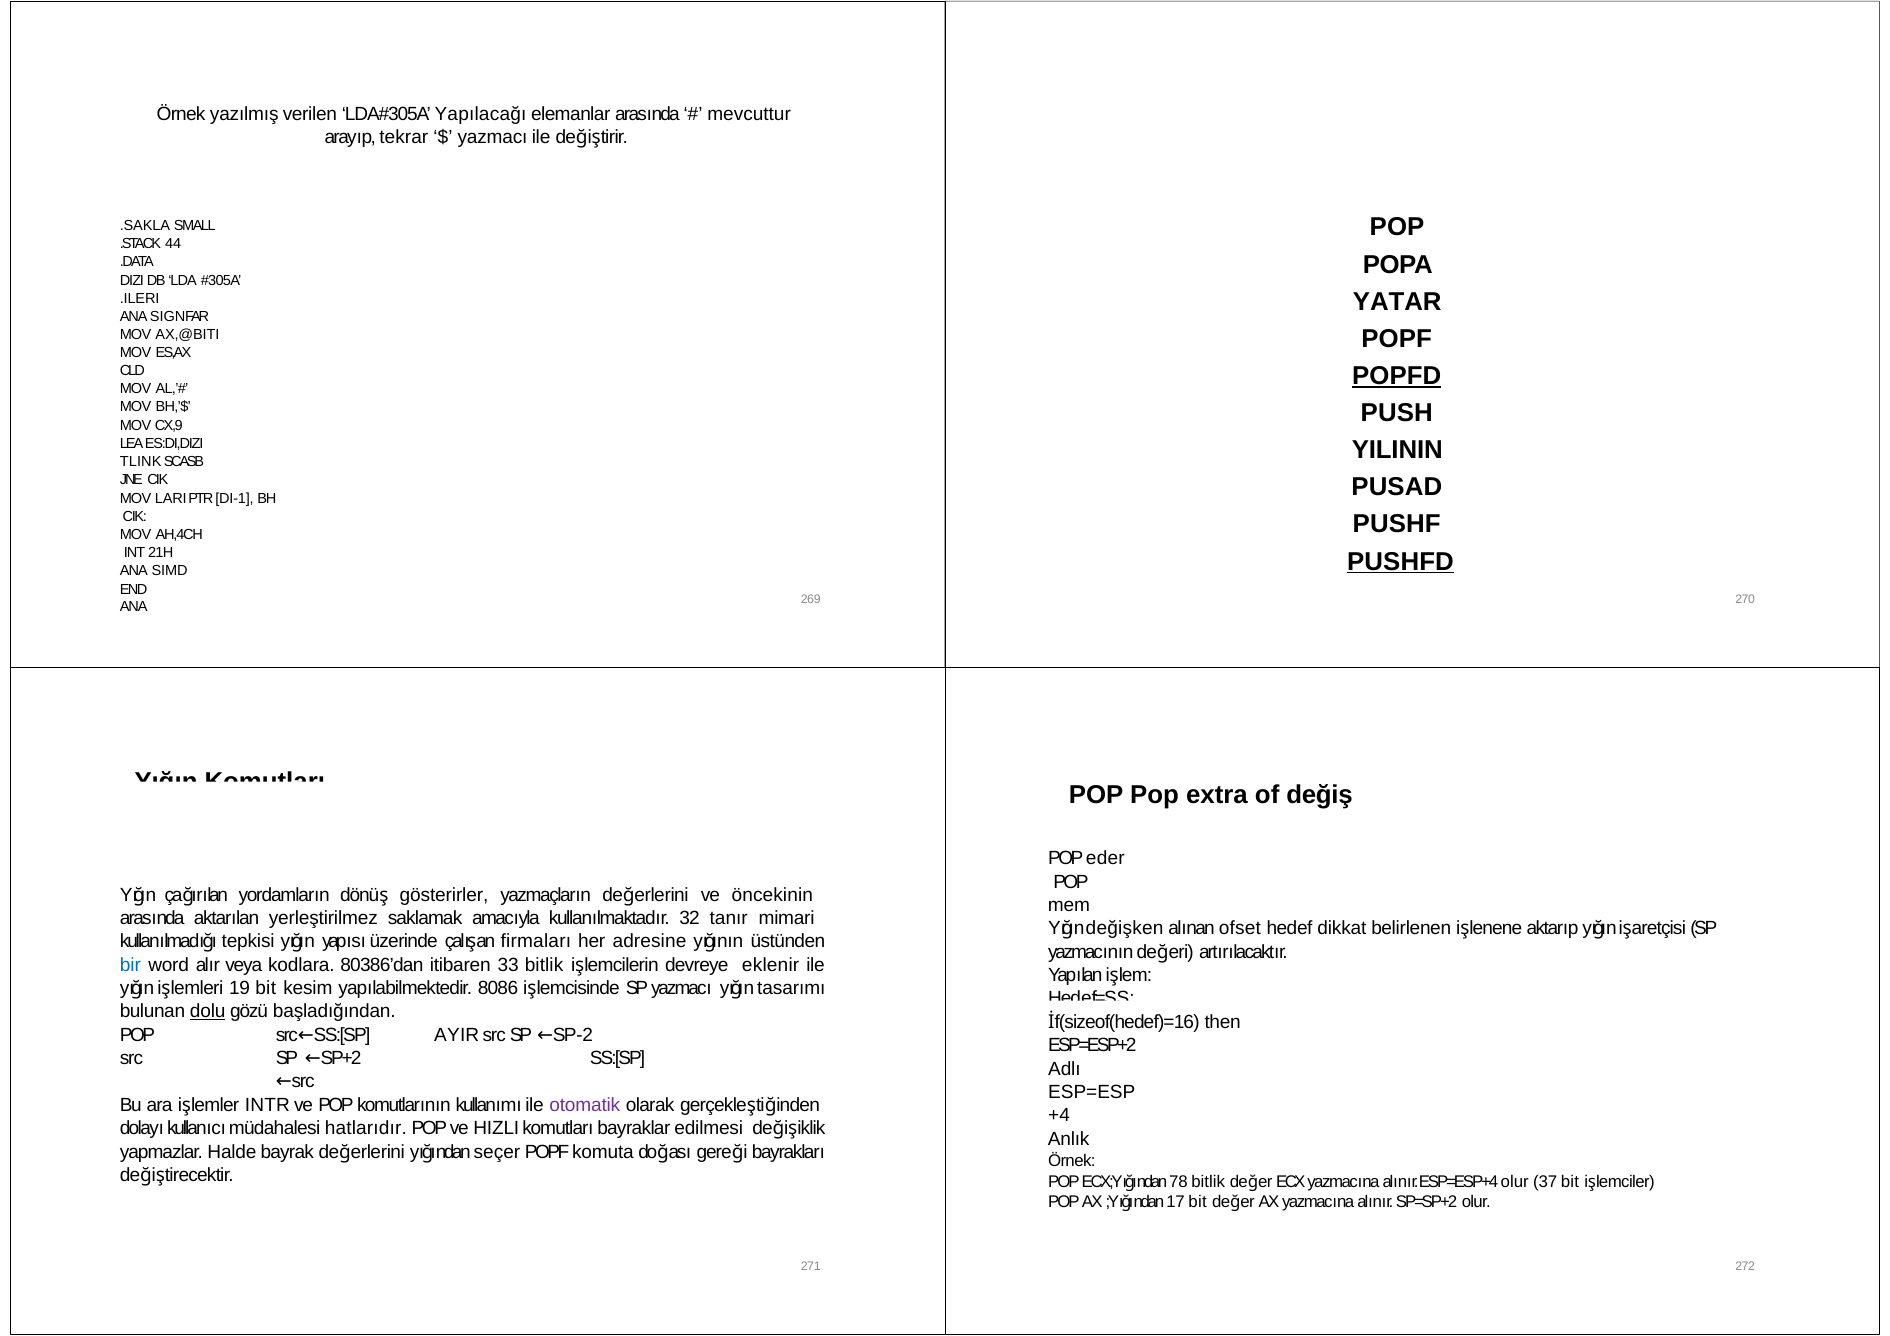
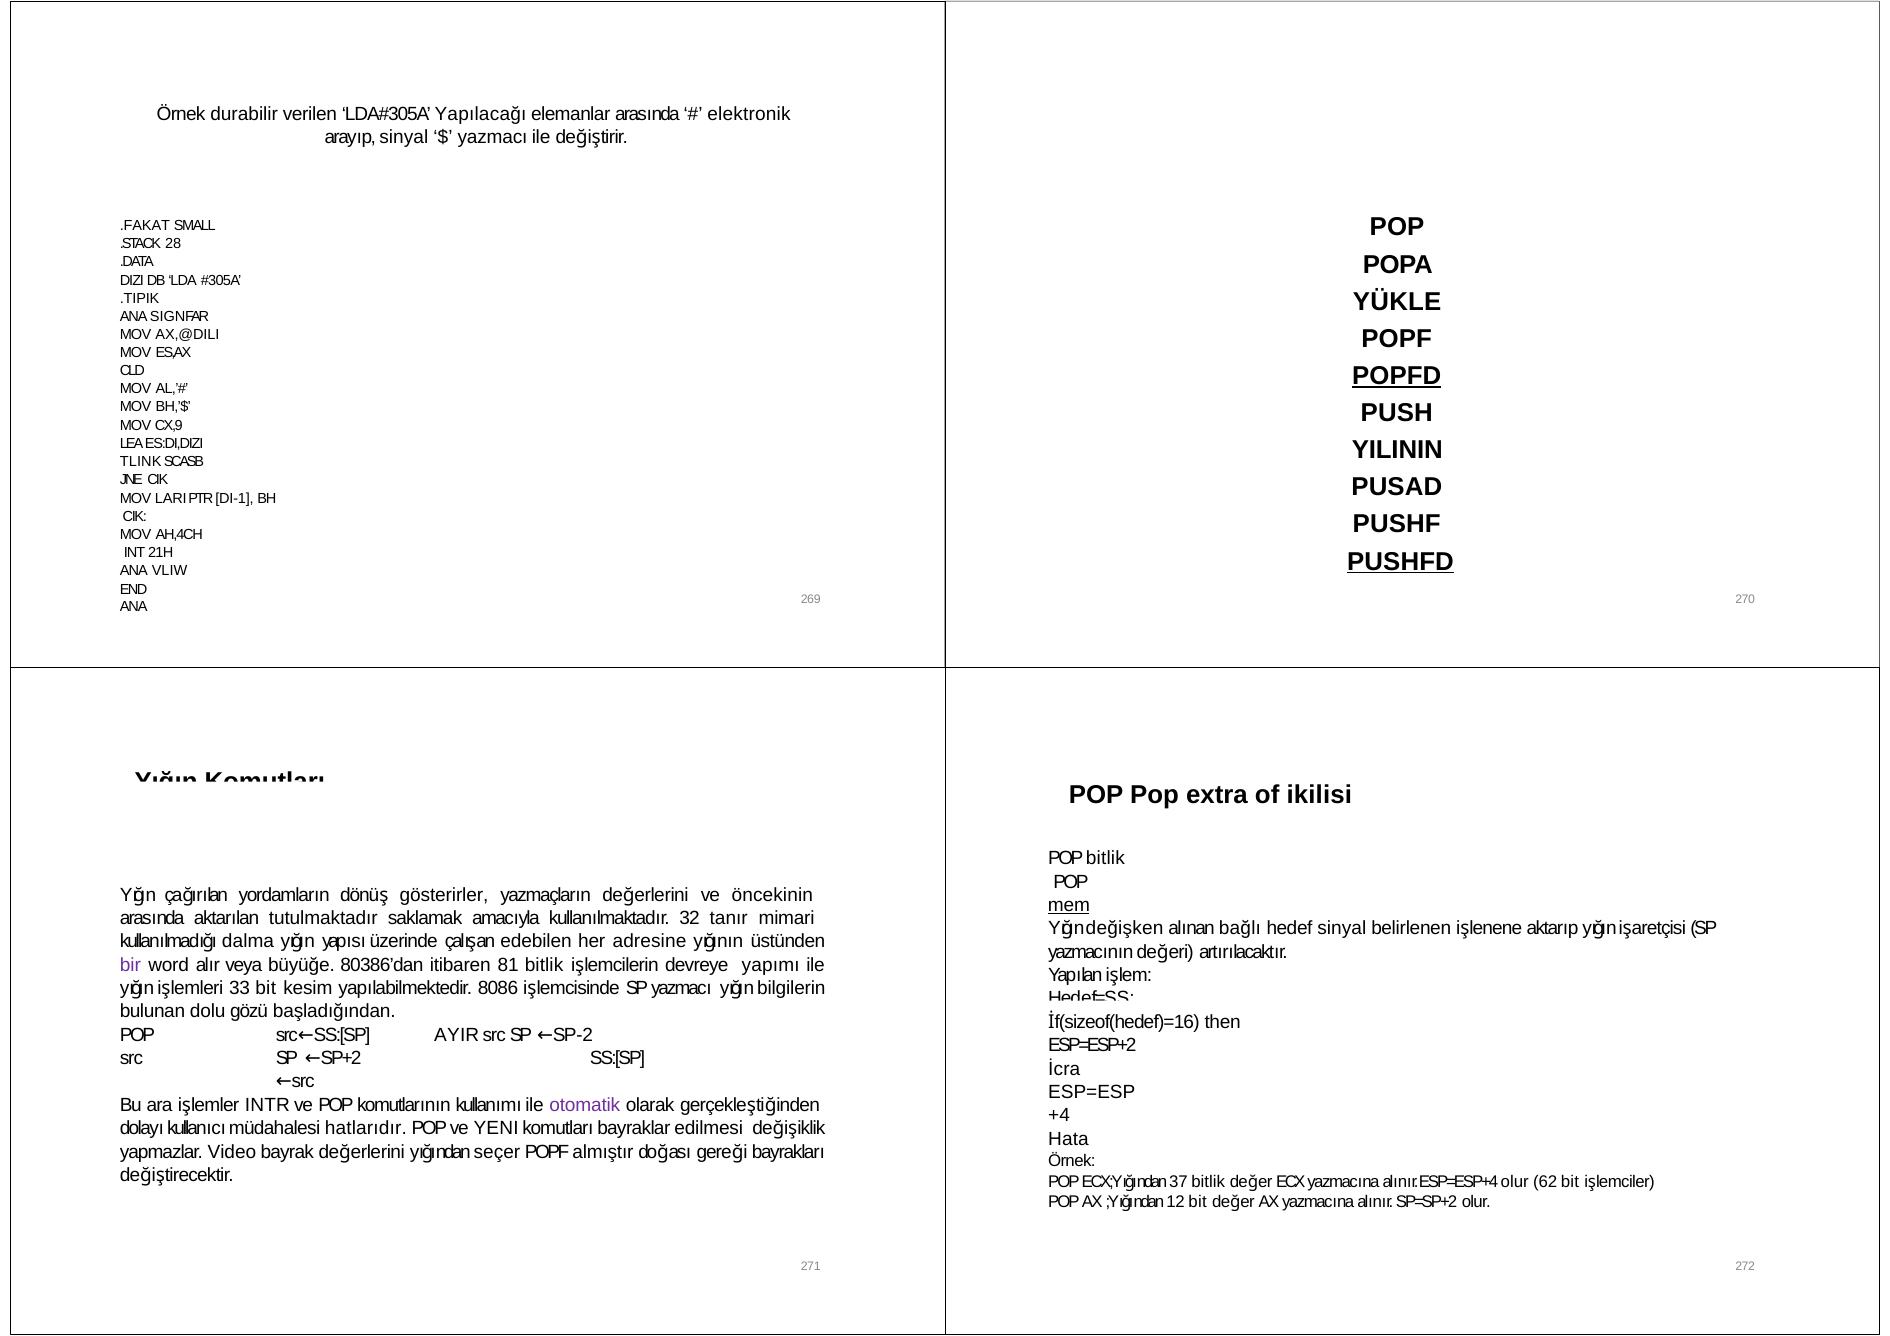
yazılmış: yazılmış -> durabilir
mevcuttur: mevcuttur -> elektronik
arayıp tekrar: tekrar -> sinyal
.SAKLA: .SAKLA -> .FAKAT
44: 44 -> 28
YATAR: YATAR -> YÜKLE
.ILERI: .ILERI -> .TIPIK
AX,@BITI: AX,@BITI -> AX,@DILI
SIMD: SIMD -> VLIW
değiş: değiş -> ikilisi
POP eder: eder -> bitlik
mem underline: none -> present
yerleştirilmez: yerleştirilmez -> tutulmaktadır
ofset: ofset -> bağlı
hedef dikkat: dikkat -> sinyal
tepkisi: tepkisi -> dalma
firmaları: firmaları -> edebilen
bir colour: blue -> purple
kodlara: kodlara -> büyüğe
33: 33 -> 81
eklenir: eklenir -> yapımı
19: 19 -> 33
tasarımı: tasarımı -> bilgilerin
dolu underline: present -> none
Adlı: Adlı -> İcra
HIZLI: HIZLI -> YENI
Anlık: Anlık -> Hata
Halde: Halde -> Video
komuta: komuta -> almıştır
78: 78 -> 37
37: 37 -> 62
17: 17 -> 12
